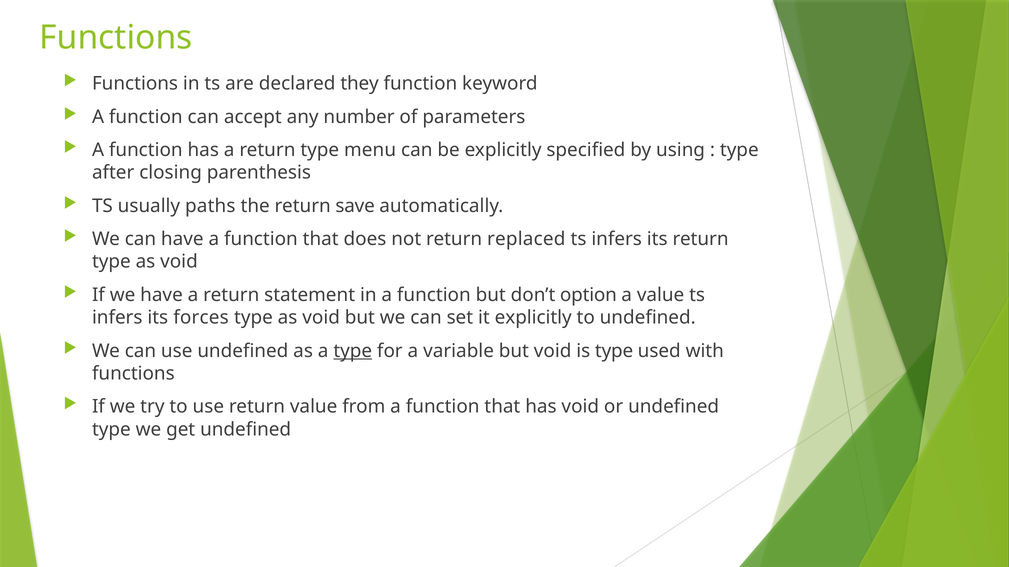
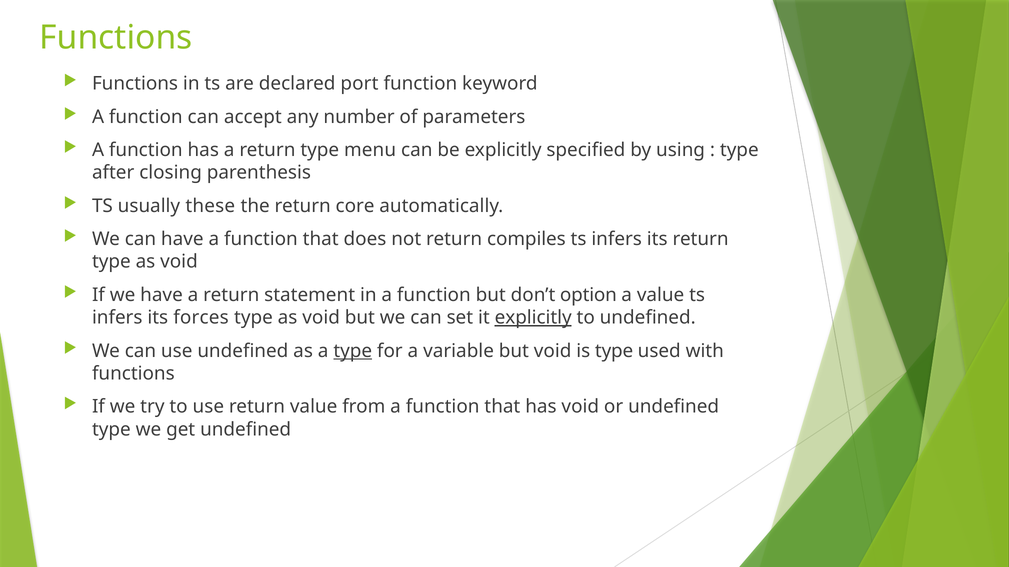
they: they -> port
paths: paths -> these
save: save -> core
replaced: replaced -> compiles
explicitly at (533, 318) underline: none -> present
